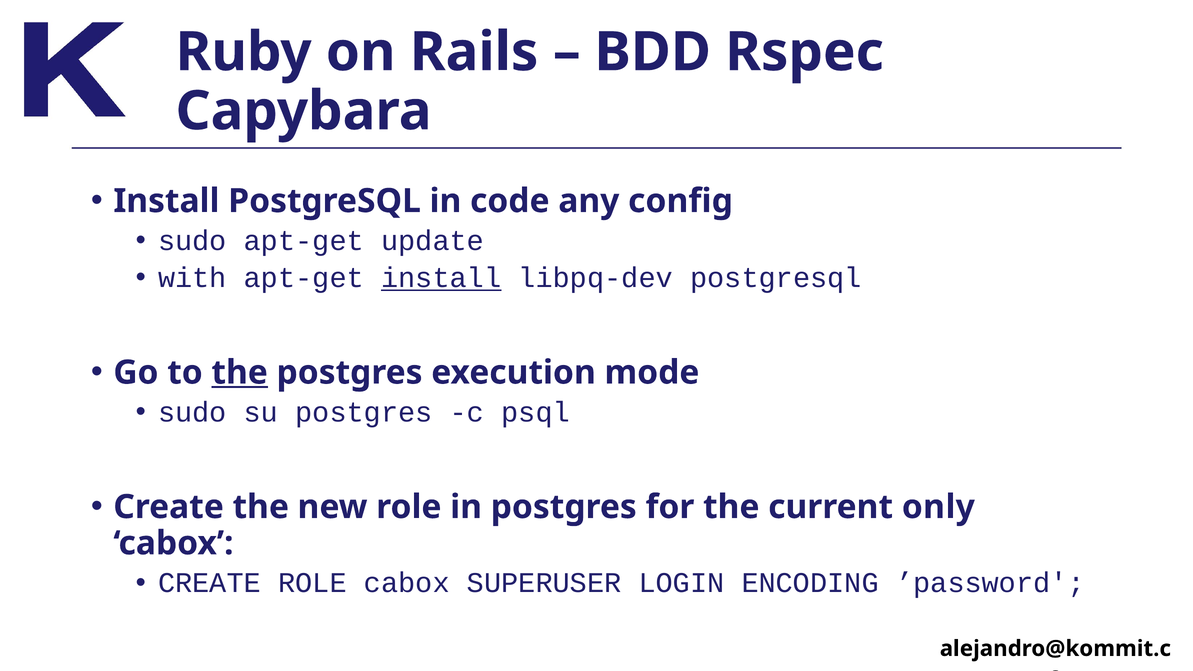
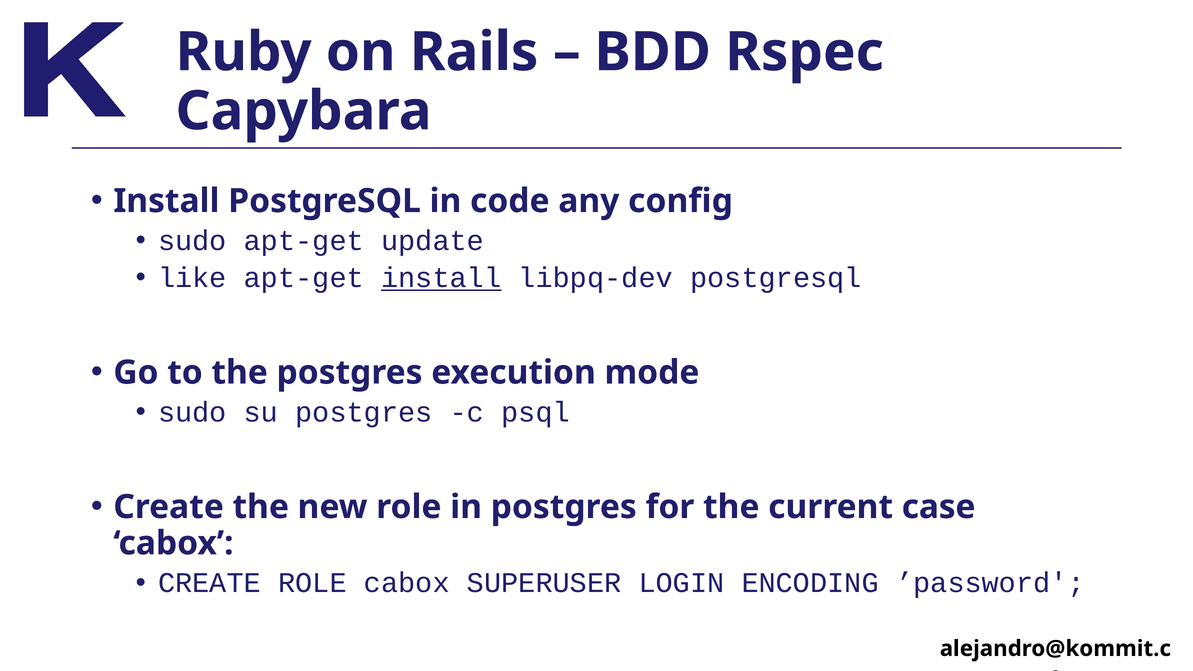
with: with -> like
the at (240, 373) underline: present -> none
only: only -> case
